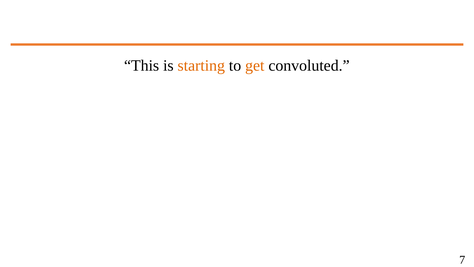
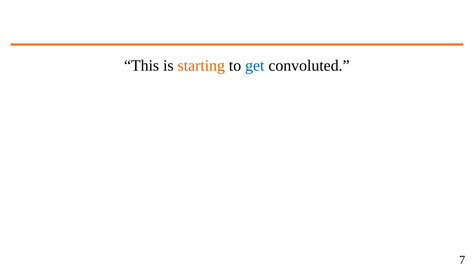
get colour: orange -> blue
